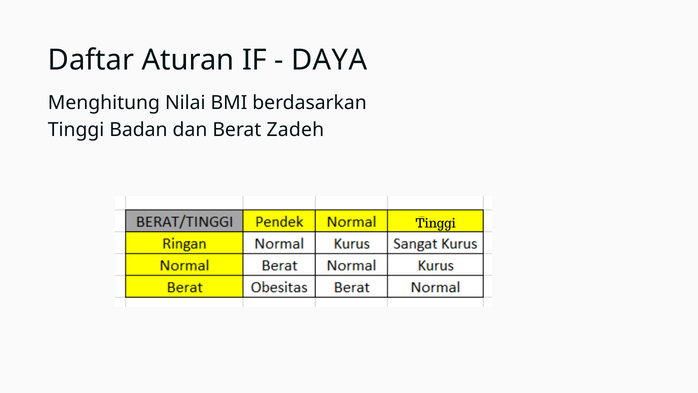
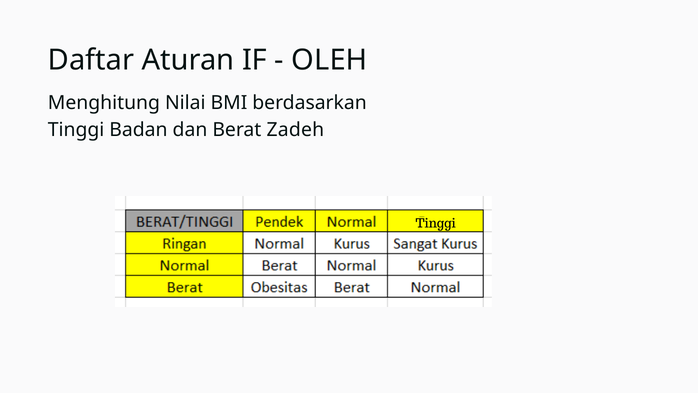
DAYA: DAYA -> OLEH
